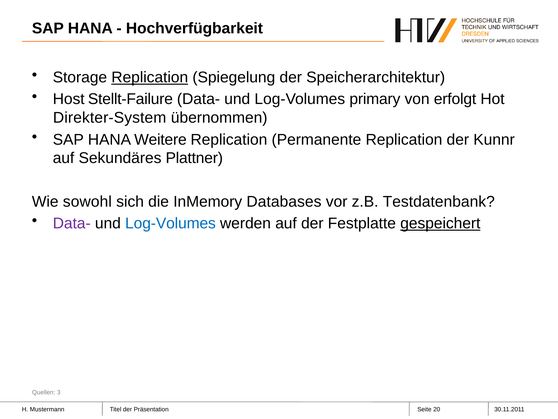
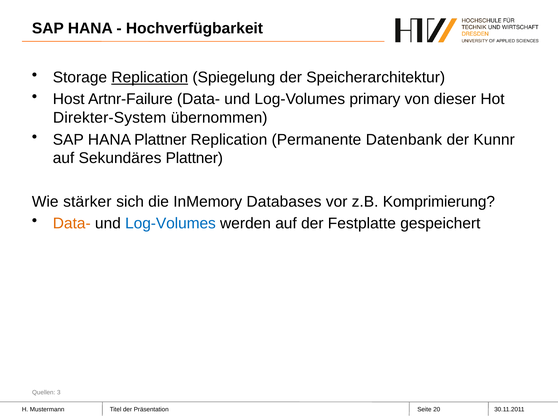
Stellt-Failure: Stellt-Failure -> Artnr-Failure
erfolgt: erfolgt -> dieser
HANA Weitere: Weitere -> Plattner
Permanente Replication: Replication -> Datenbank
sowohl: sowohl -> stärker
Testdatenbank: Testdatenbank -> Komprimierung
Data- at (72, 223) colour: purple -> orange
gespeichert underline: present -> none
